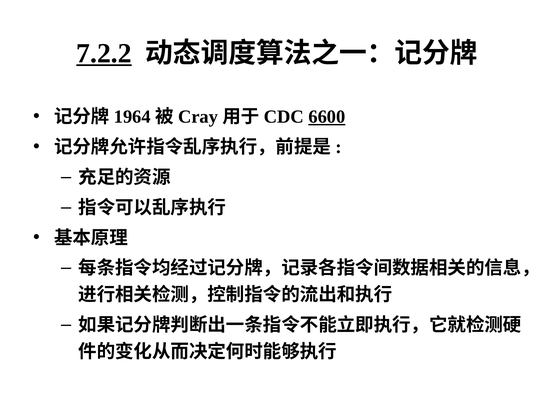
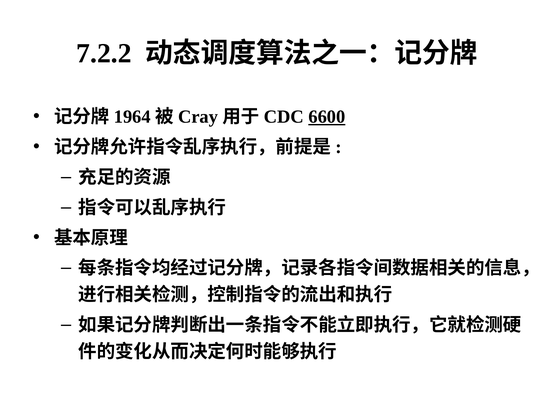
7.2.2 underline: present -> none
